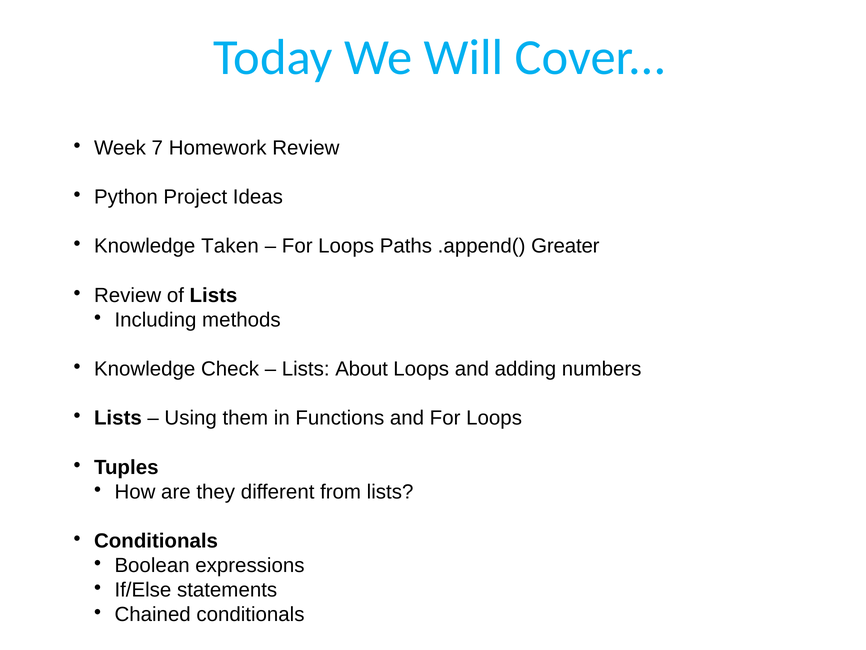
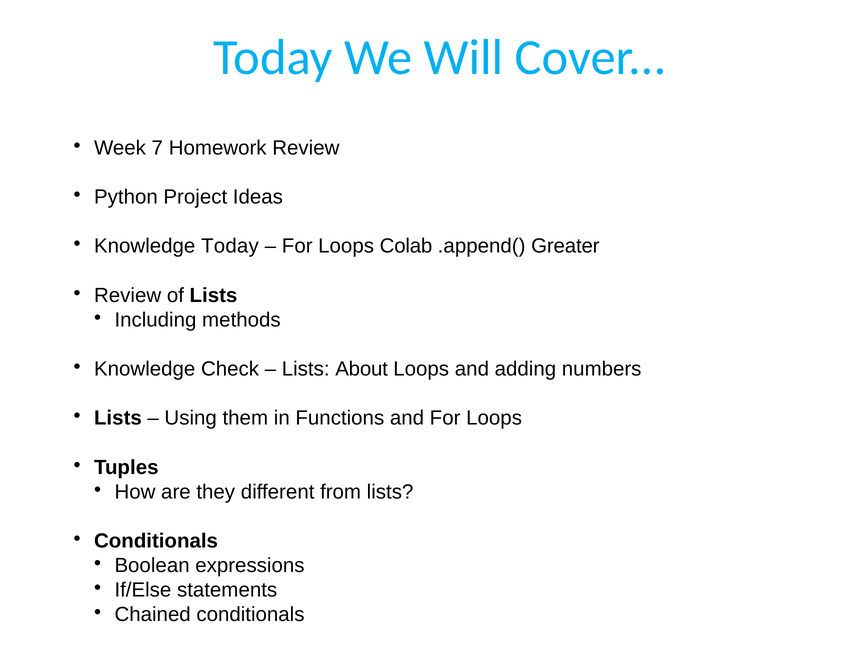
Knowledge Taken: Taken -> Today
Paths: Paths -> Colab
